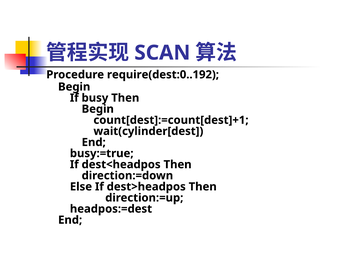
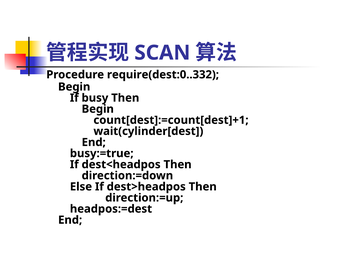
require(dest:0..192: require(dest:0..192 -> require(dest:0..332
